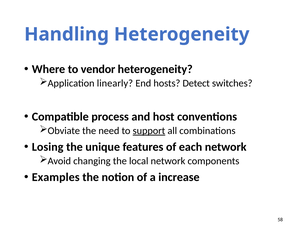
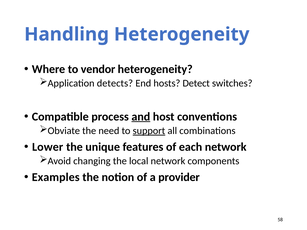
linearly: linearly -> detects
and underline: none -> present
Losing: Losing -> Lower
increase: increase -> provider
